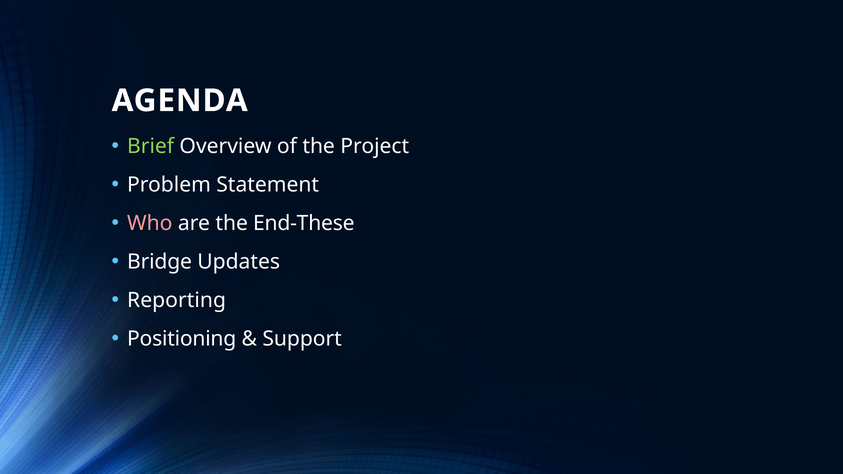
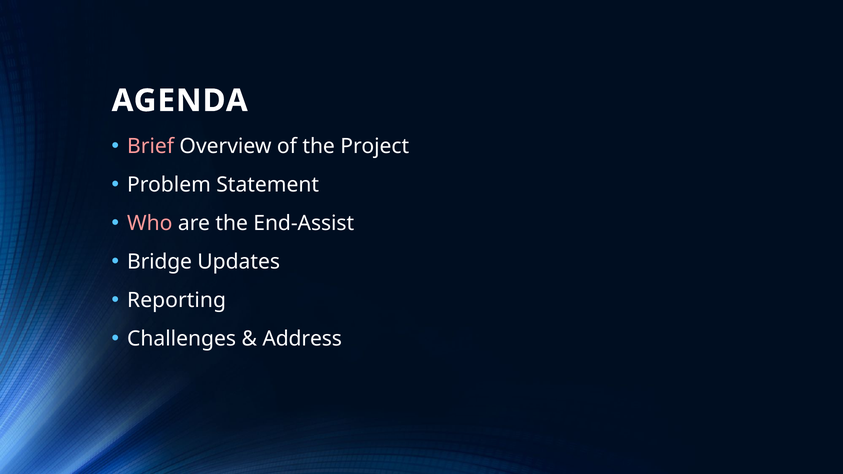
Brief colour: light green -> pink
End-These: End-These -> End-Assist
Positioning: Positioning -> Challenges
Support: Support -> Address
